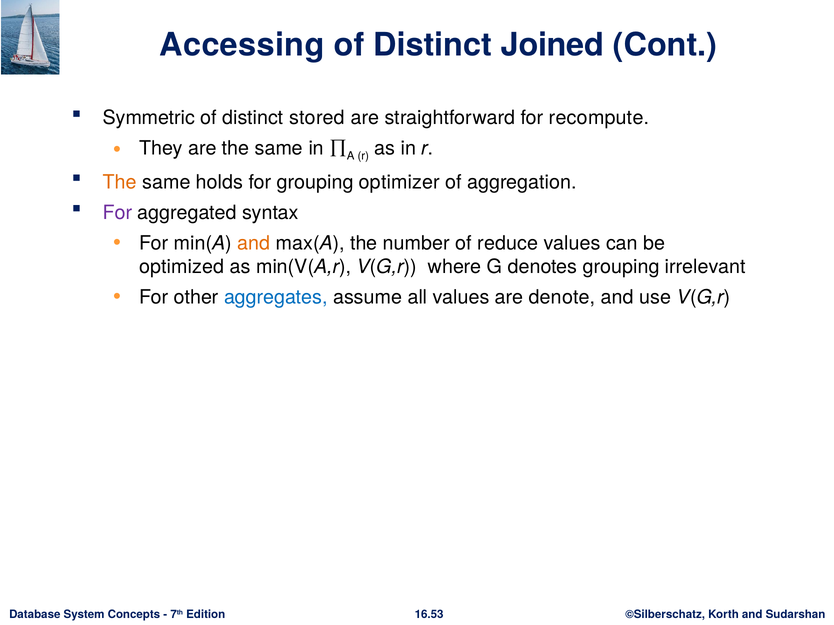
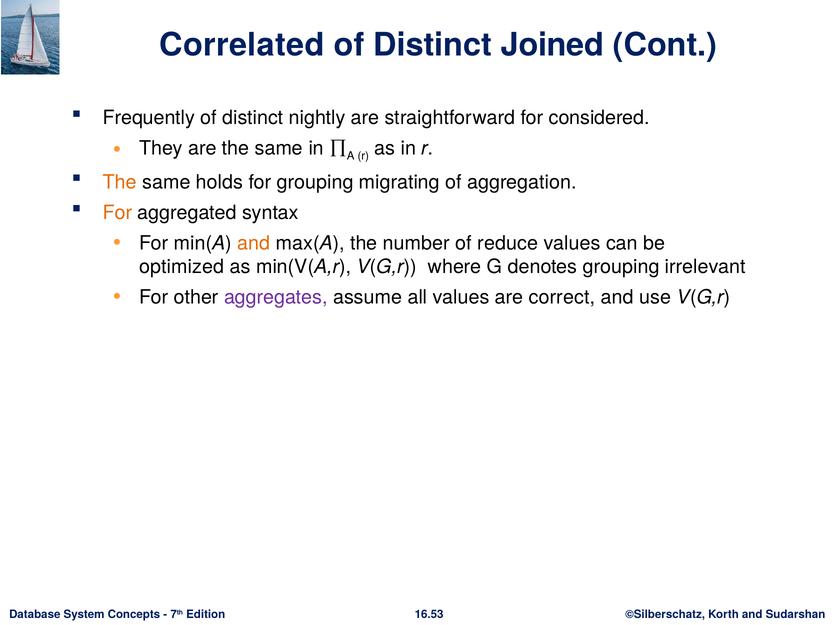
Accessing: Accessing -> Correlated
Symmetric: Symmetric -> Frequently
stored: stored -> nightly
recompute: recompute -> considered
optimizer: optimizer -> migrating
For at (117, 213) colour: purple -> orange
aggregates colour: blue -> purple
denote: denote -> correct
